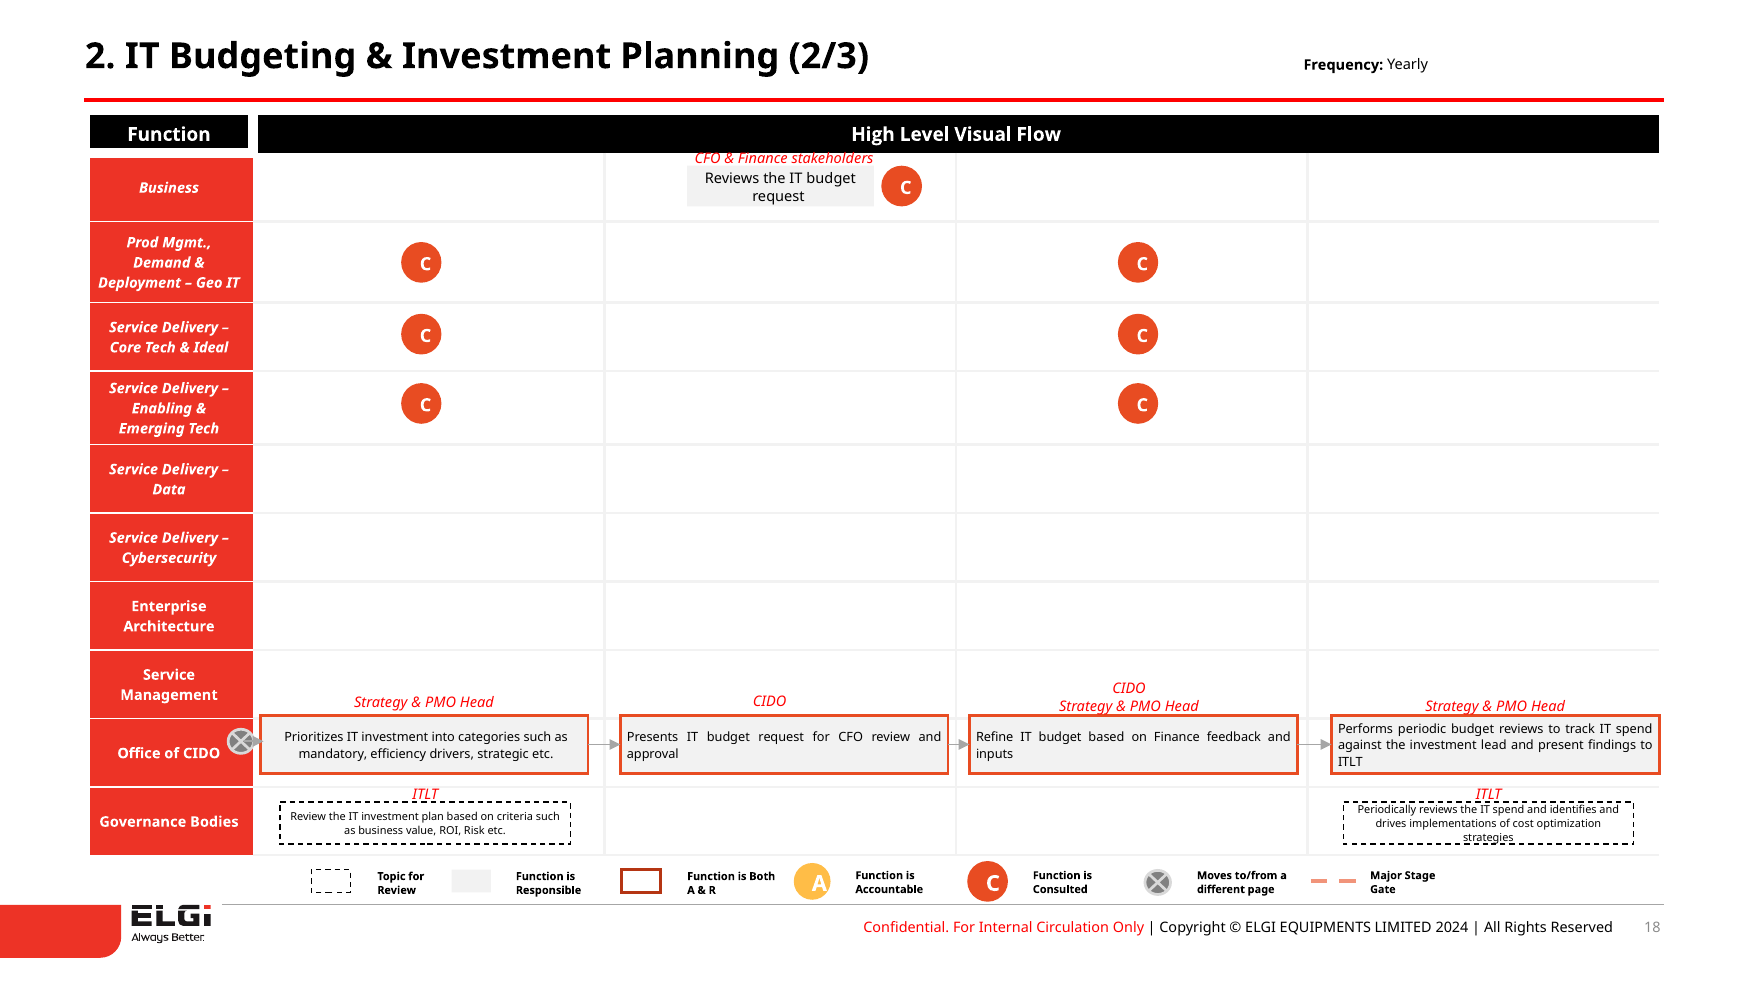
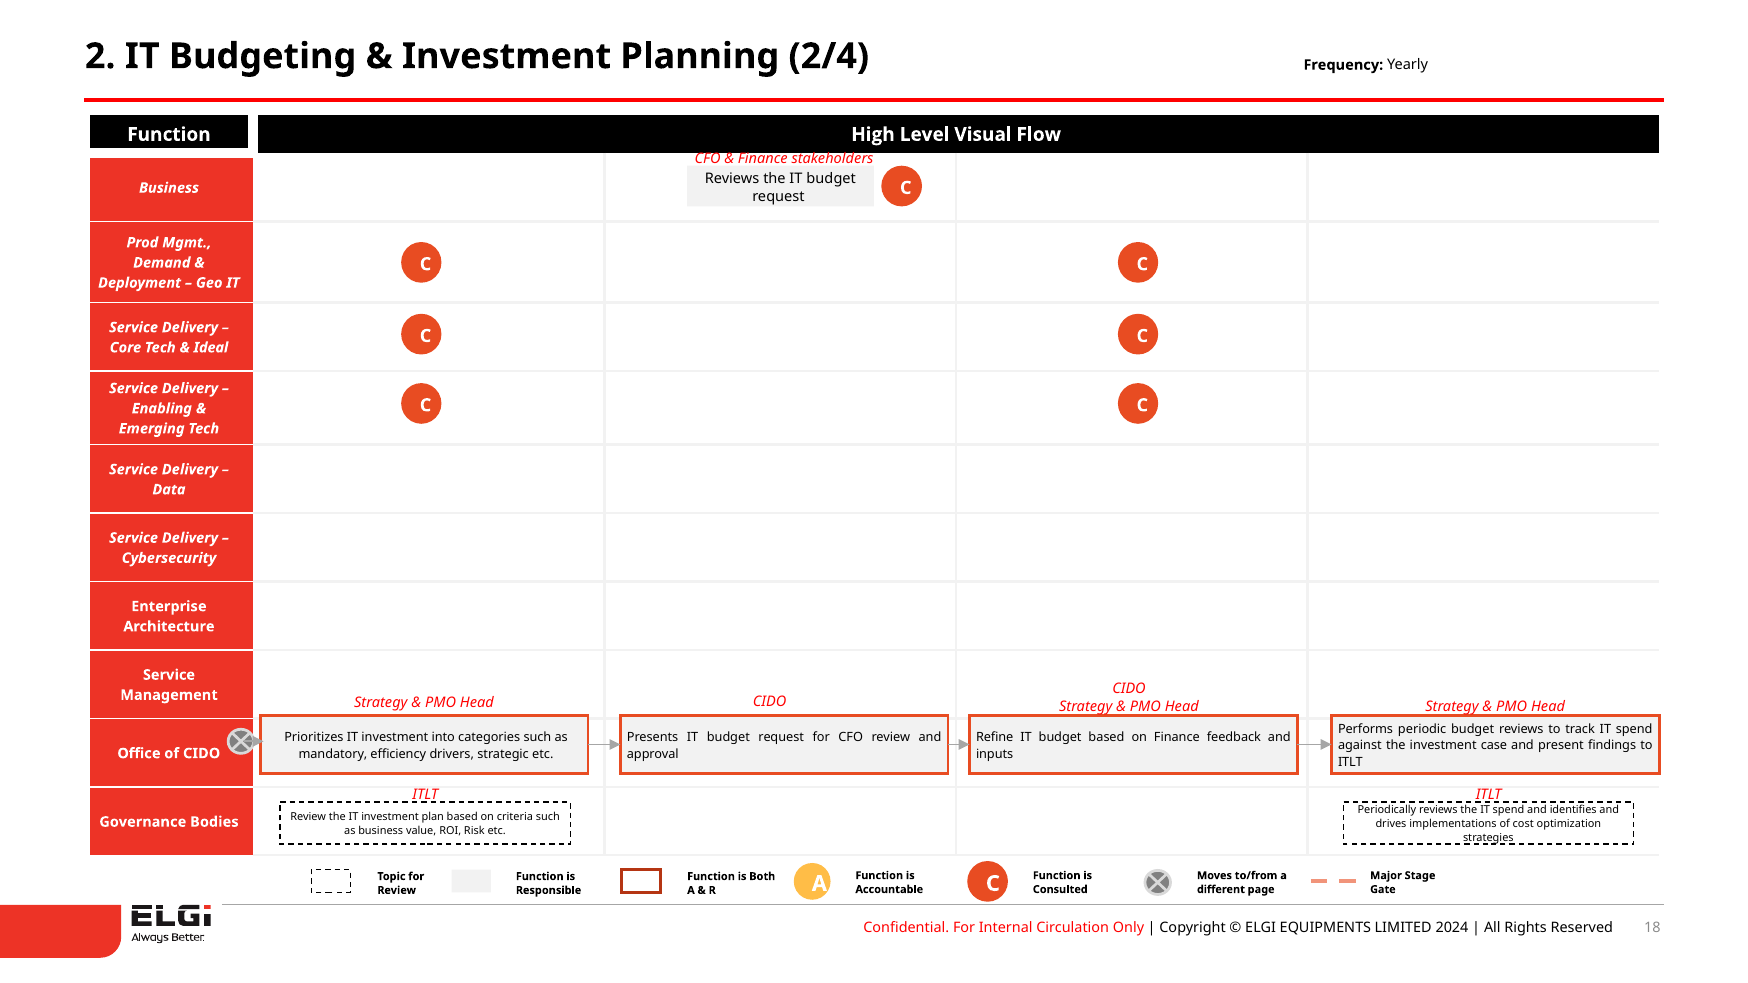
2/3: 2/3 -> 2/4
lead: lead -> case
